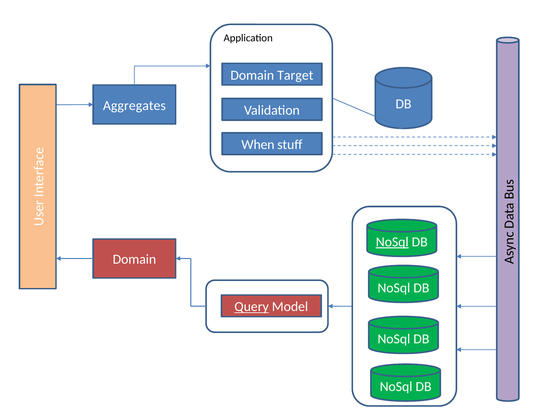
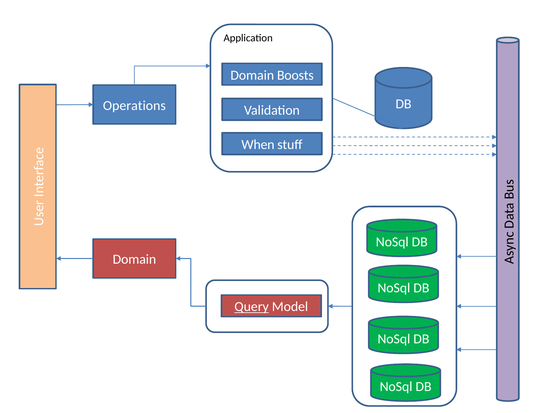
Target: Target -> Boosts
Aggregates: Aggregates -> Operations
NoSql at (392, 242) underline: present -> none
